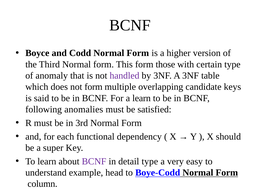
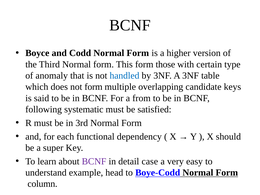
handled colour: purple -> blue
a learn: learn -> from
anomalies: anomalies -> systematic
detail type: type -> case
